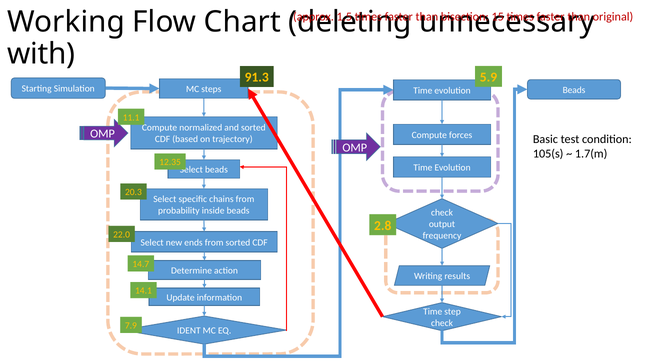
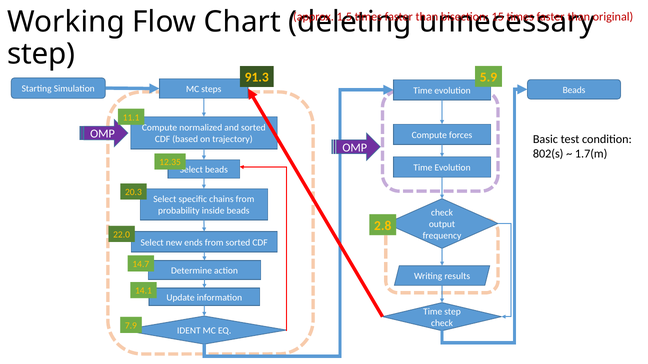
with at (41, 54): with -> step
105(s: 105(s -> 802(s
